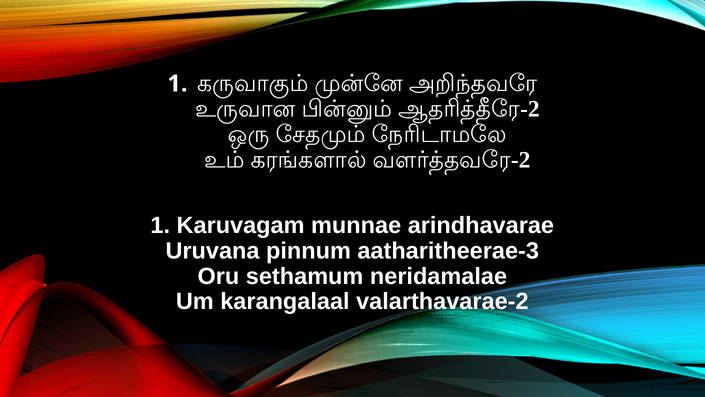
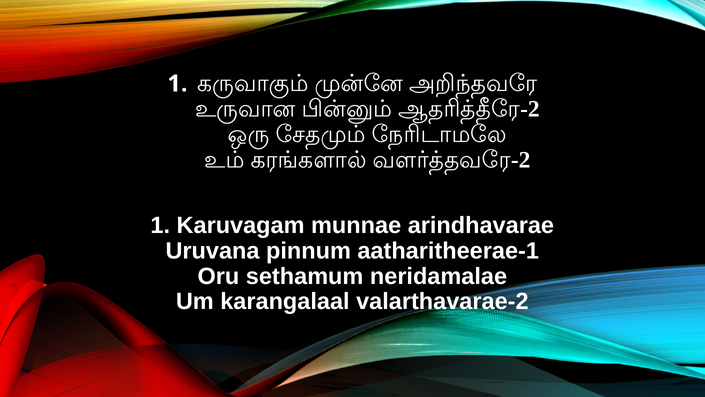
aatharitheerae-3: aatharitheerae-3 -> aatharitheerae-1
